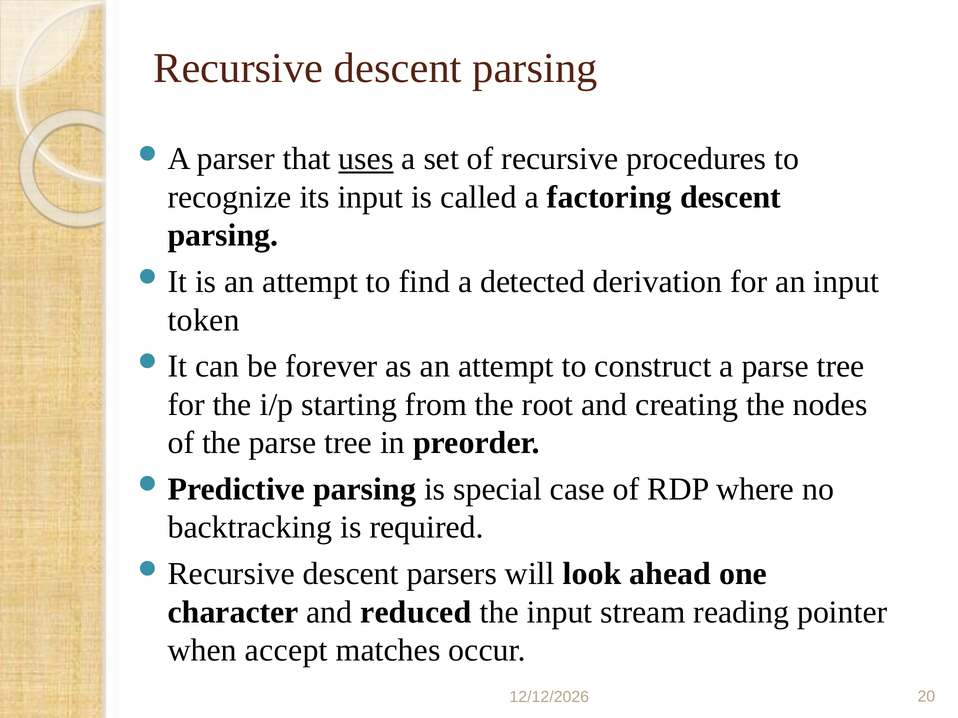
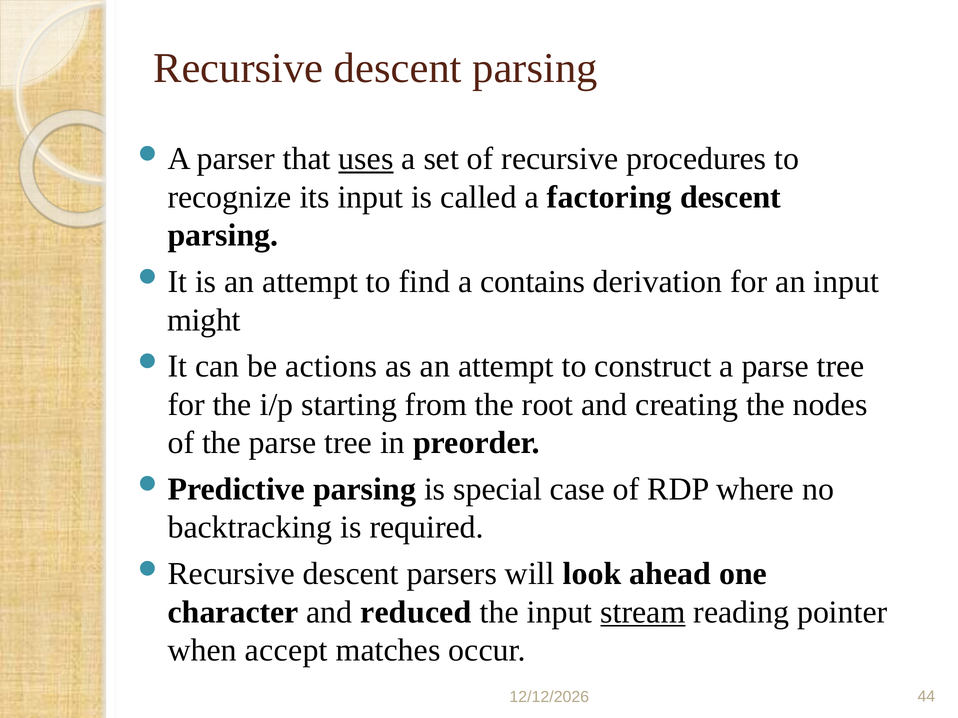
detected: detected -> contains
token: token -> might
forever: forever -> actions
stream underline: none -> present
20: 20 -> 44
